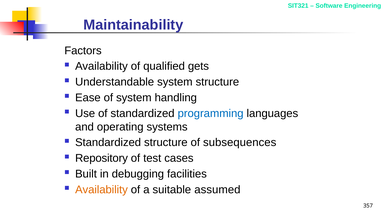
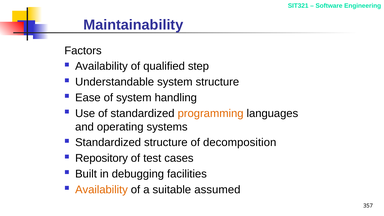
gets: gets -> step
programming colour: blue -> orange
subsequences: subsequences -> decomposition
